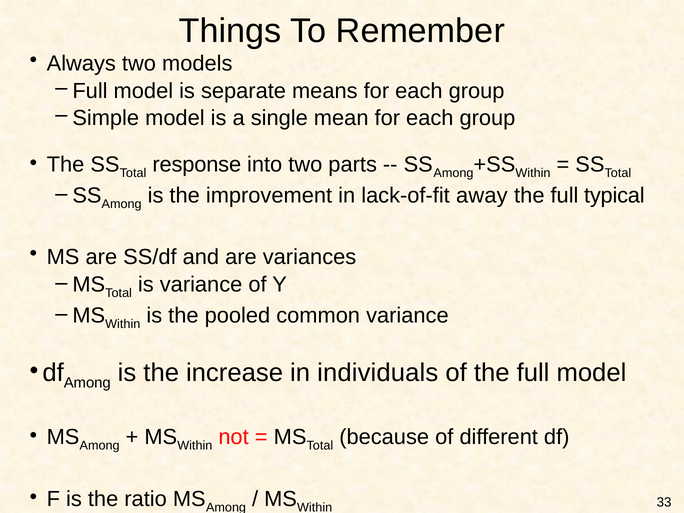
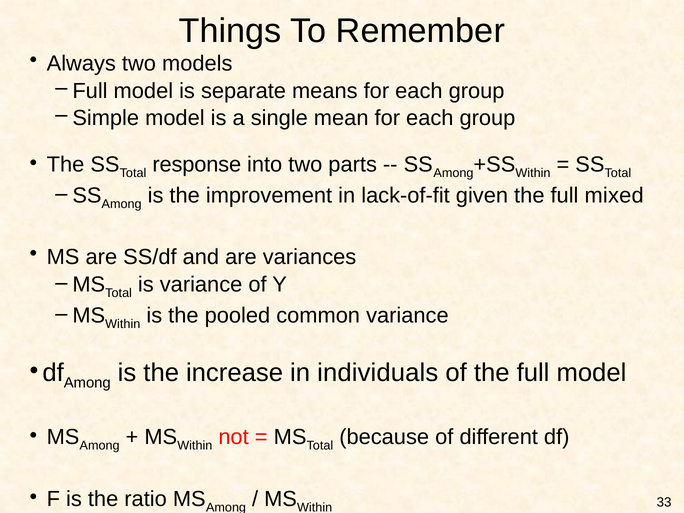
away: away -> given
typical: typical -> mixed
